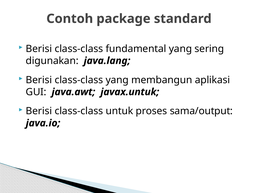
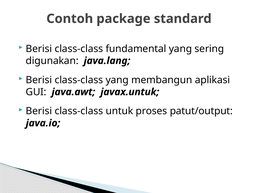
sama/output: sama/output -> patut/output
